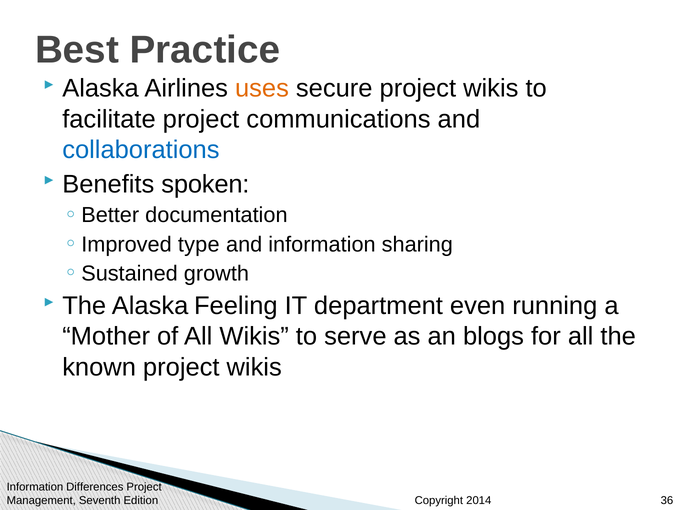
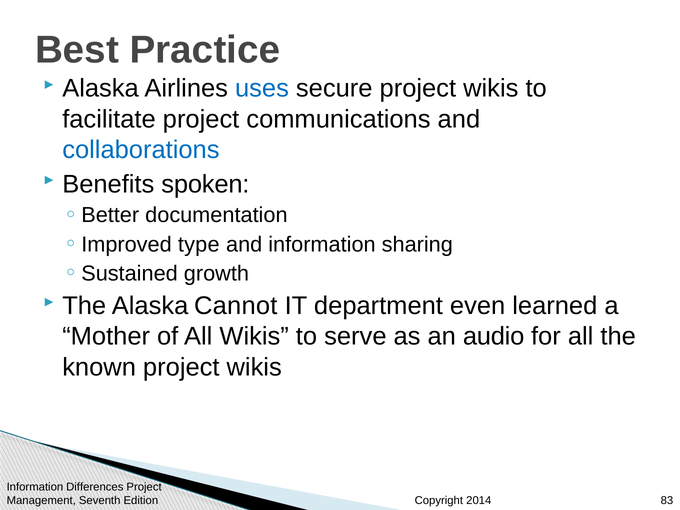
uses colour: orange -> blue
Feeling: Feeling -> Cannot
running: running -> learned
blogs: blogs -> audio
36: 36 -> 83
